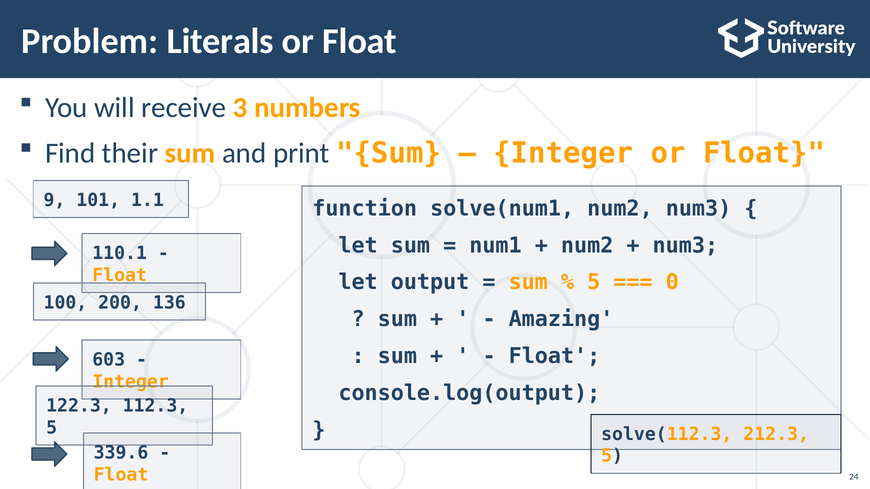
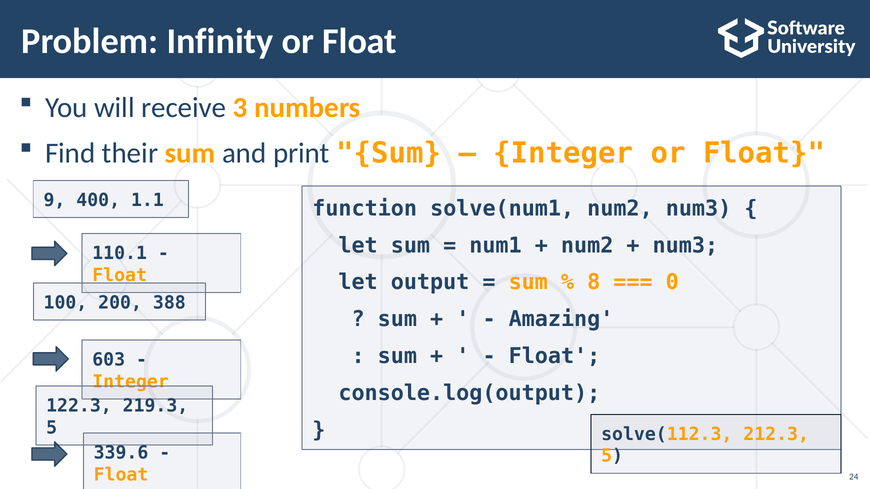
Literals: Literals -> Infinity
101: 101 -> 400
5 at (594, 283): 5 -> 8
136: 136 -> 388
112.3: 112.3 -> 219.3
